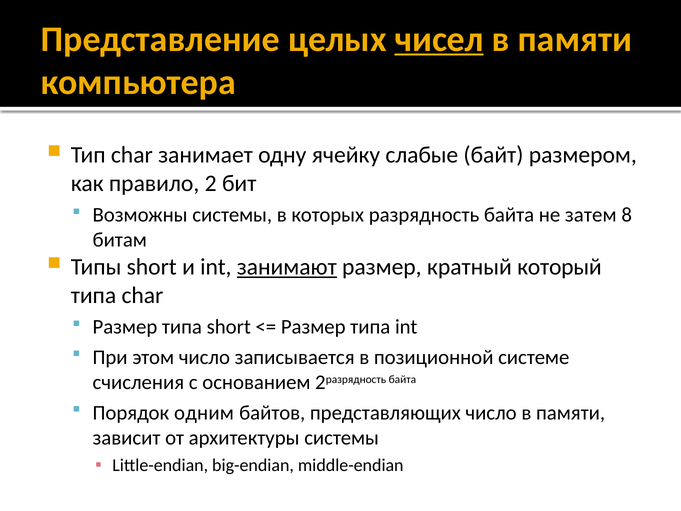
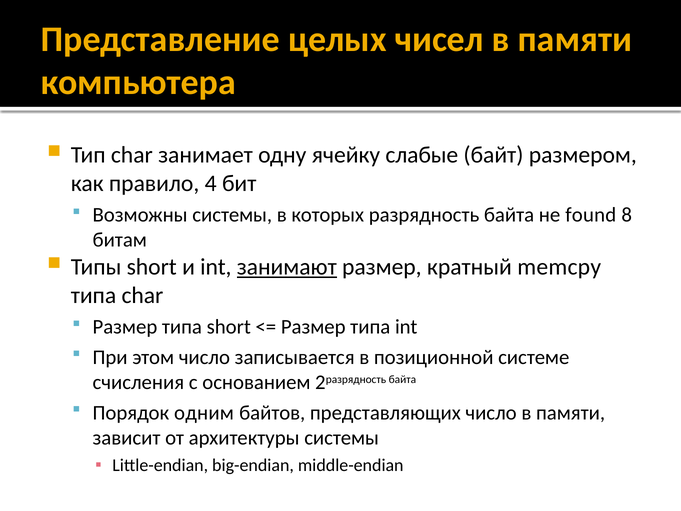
чисел underline: present -> none
2: 2 -> 4
затем: затем -> found
который: который -> memcpy
